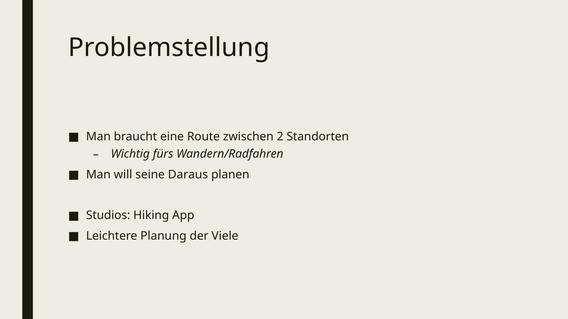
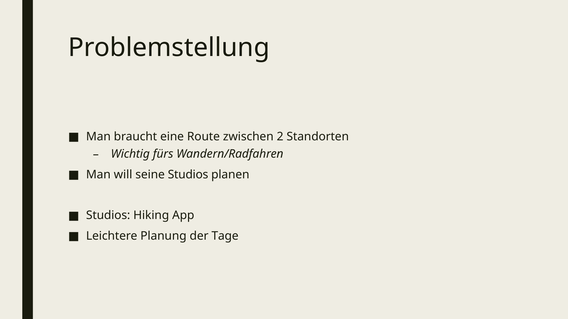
seine Daraus: Daraus -> Studios
Viele: Viele -> Tage
